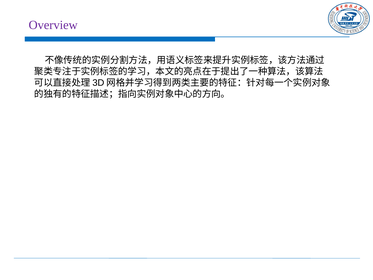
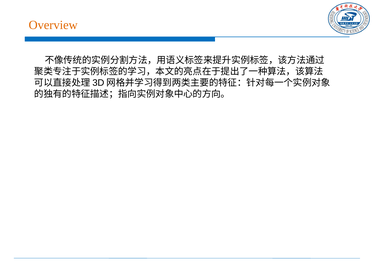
Overview colour: purple -> orange
